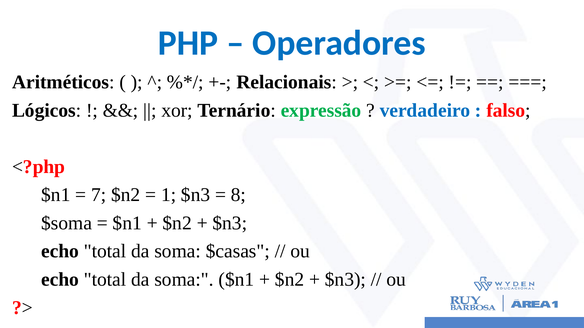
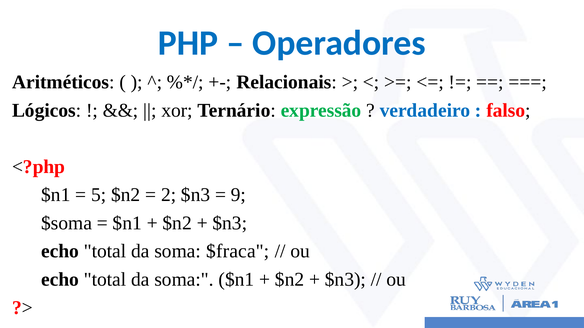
7: 7 -> 5
1: 1 -> 2
8: 8 -> 9
$casas: $casas -> $fraca
